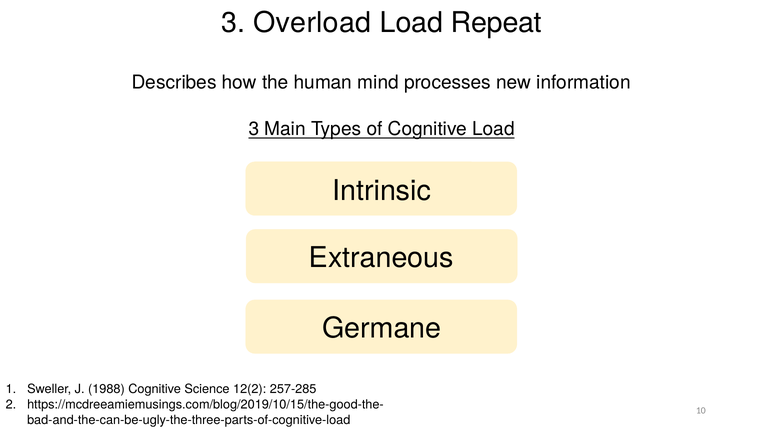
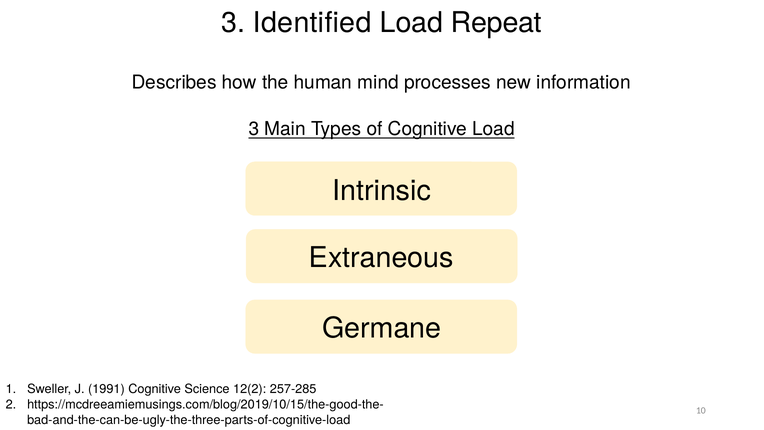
Overload: Overload -> Identified
1988: 1988 -> 1991
